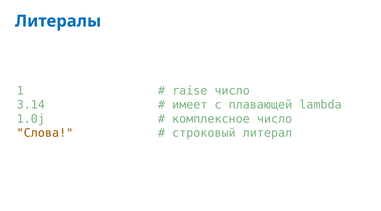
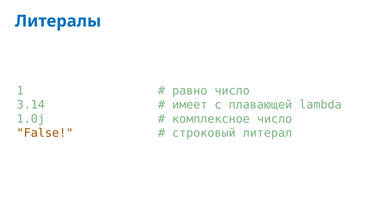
raise: raise -> равно
Слова: Слова -> False
